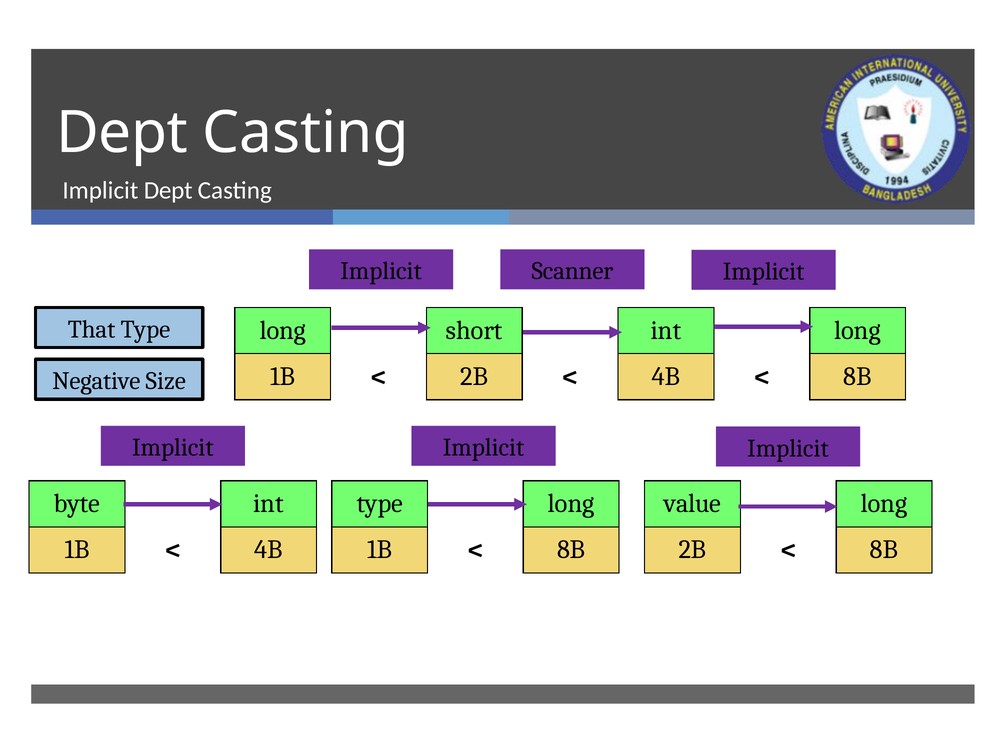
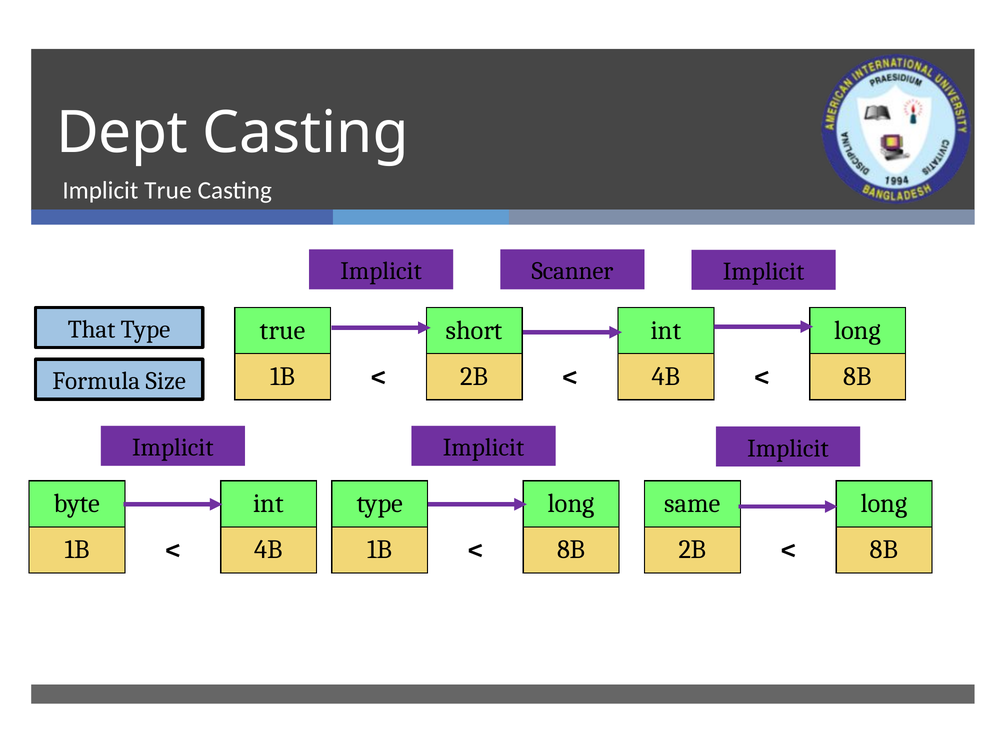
Implicit Dept: Dept -> True
long at (283, 331): long -> true
Negative: Negative -> Formula
value: value -> same
